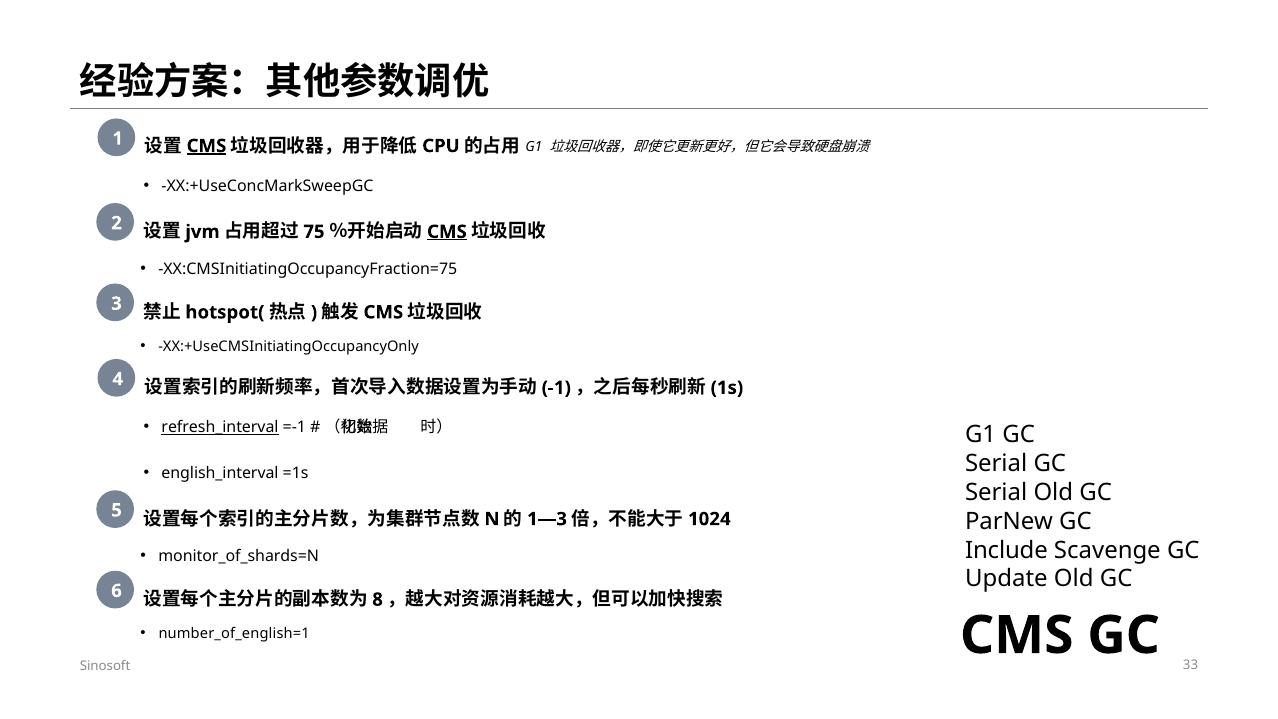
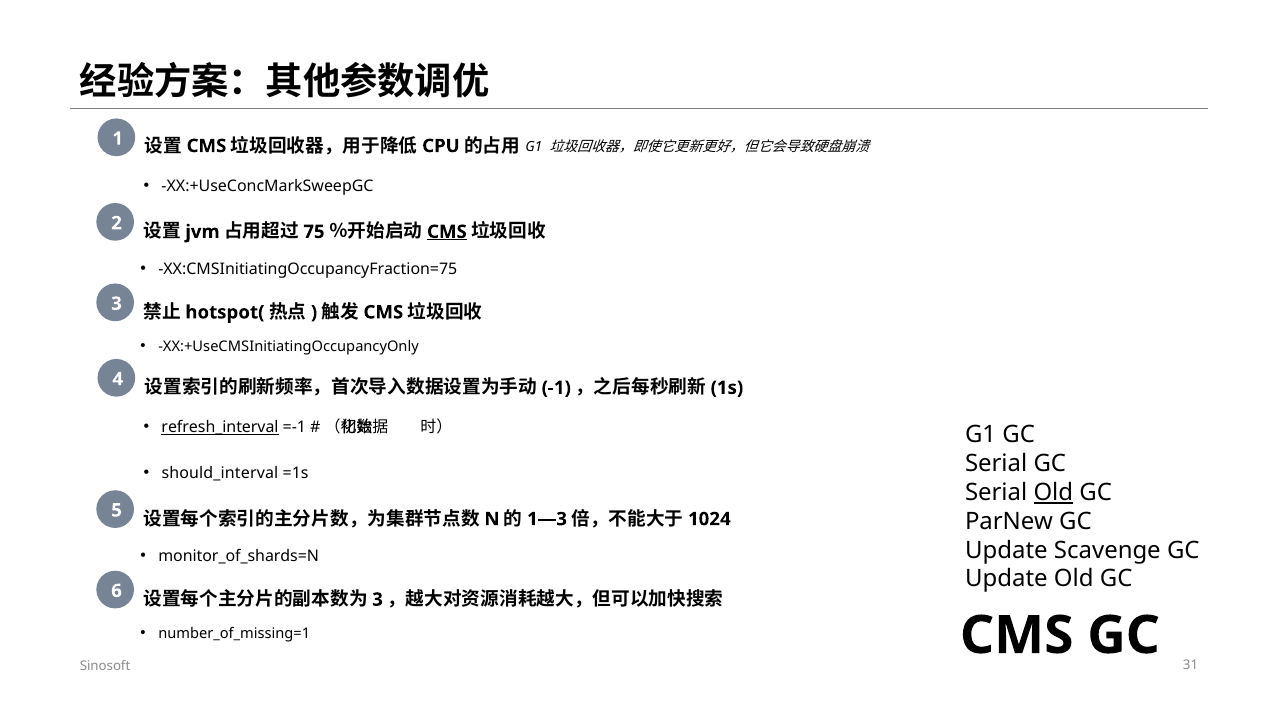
CMS at (206, 146) underline: present -> none
english_interval: english_interval -> should_interval
Old at (1053, 493) underline: none -> present
Include at (1006, 550): Include -> Update
8 at (378, 599): 8 -> 3
number_of_english=1: number_of_english=1 -> number_of_missing=1
33: 33 -> 31
